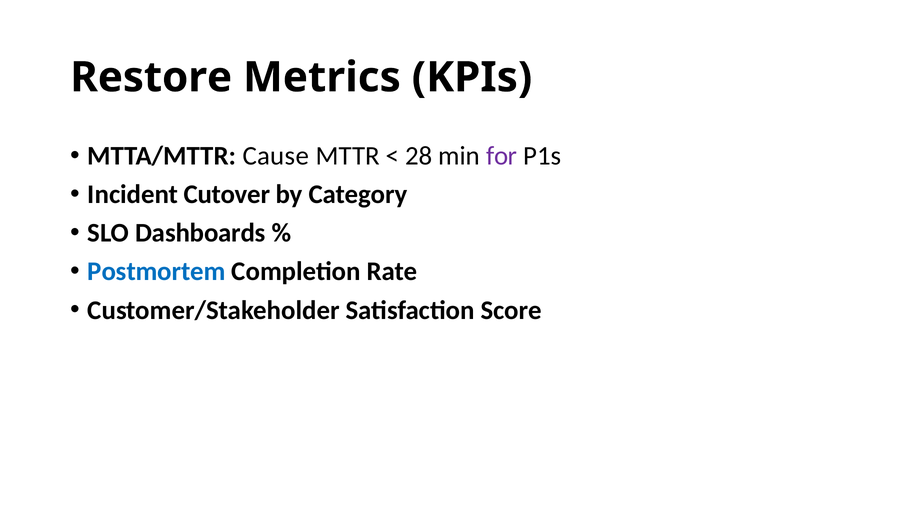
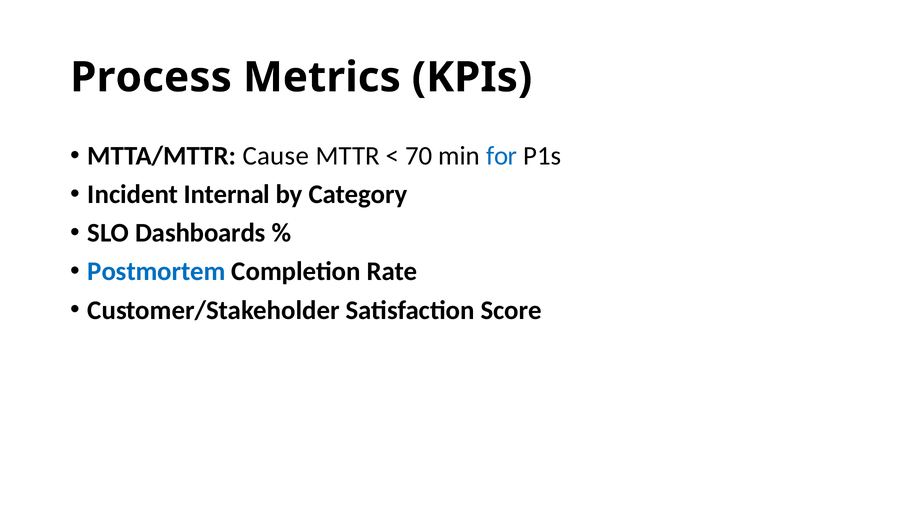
Restore: Restore -> Process
28: 28 -> 70
for colour: purple -> blue
Cutover: Cutover -> Internal
